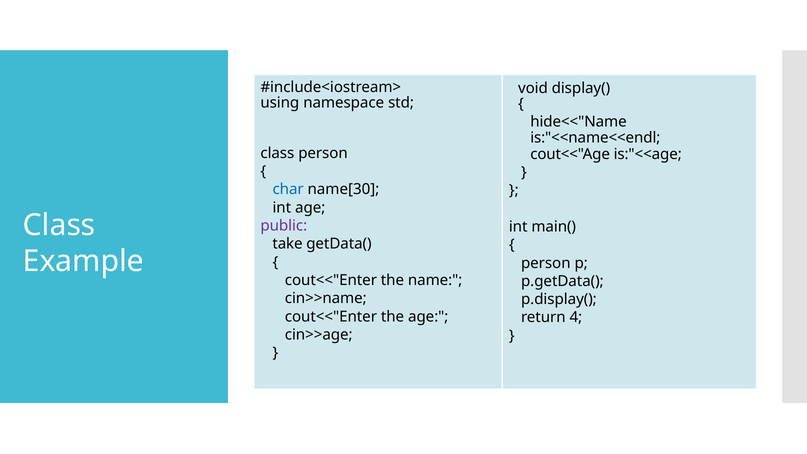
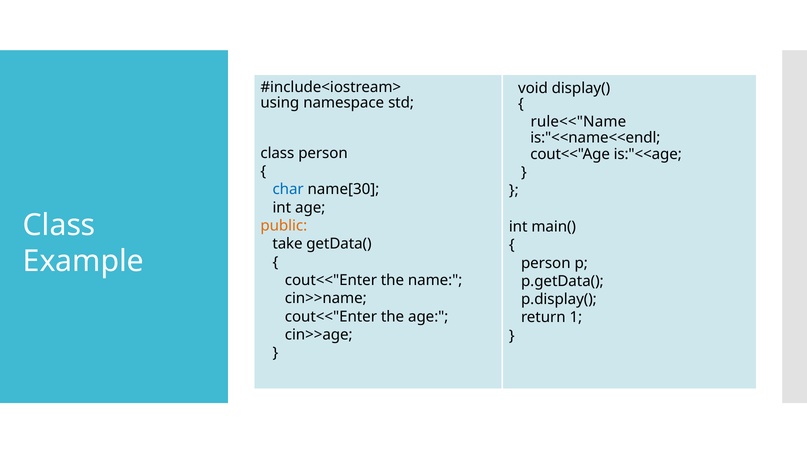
hide<<"Name: hide<<"Name -> rule<<"Name
public colour: purple -> orange
4: 4 -> 1
